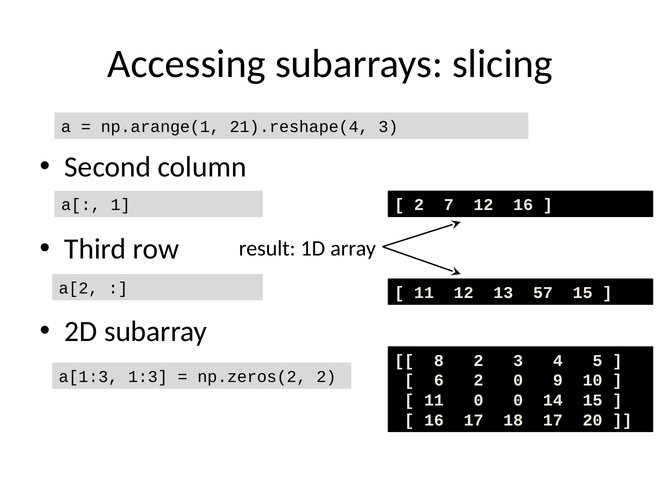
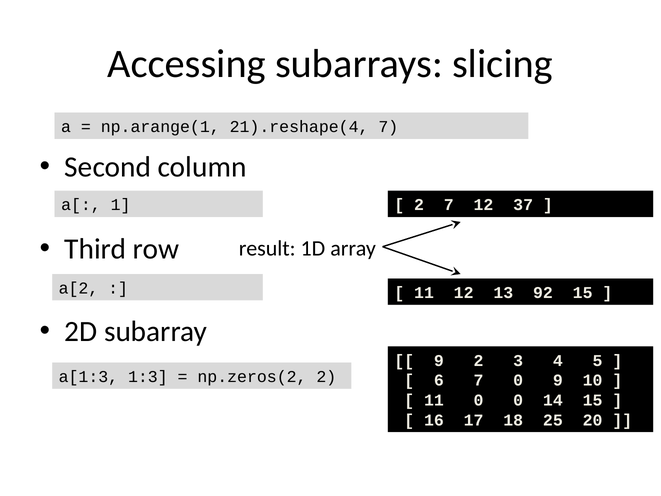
21).reshape(4 3: 3 -> 7
12 16: 16 -> 37
57: 57 -> 92
8 at (439, 360): 8 -> 9
6 2: 2 -> 7
18 17: 17 -> 25
